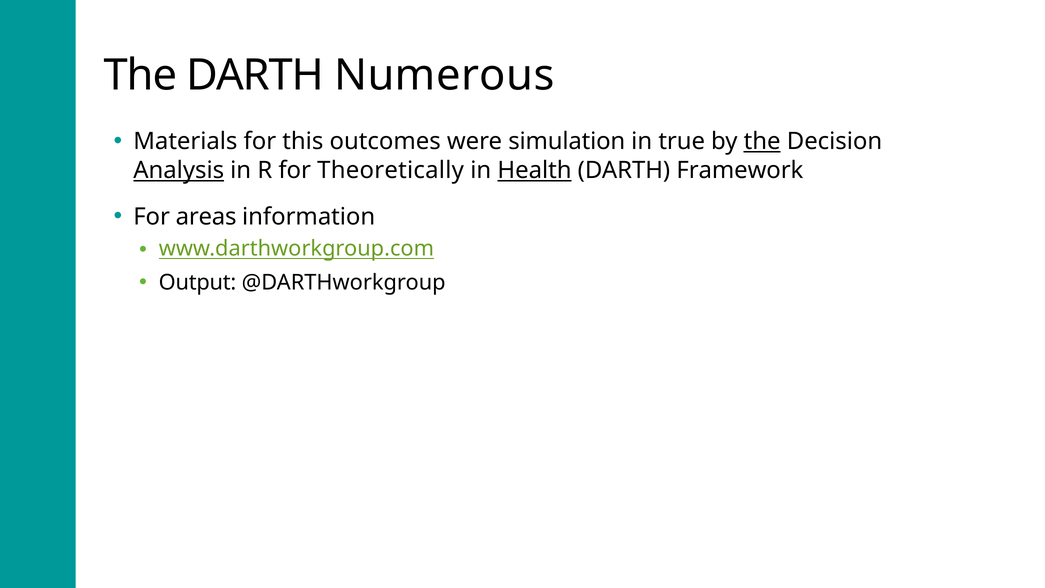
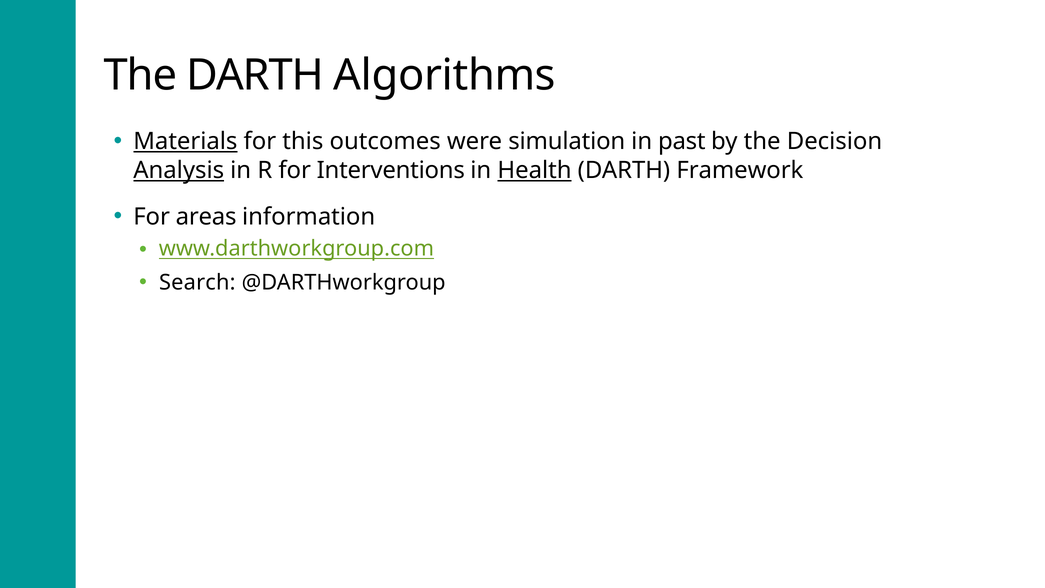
Numerous: Numerous -> Algorithms
Materials underline: none -> present
true: true -> past
the at (762, 141) underline: present -> none
Theoretically: Theoretically -> Interventions
Output: Output -> Search
